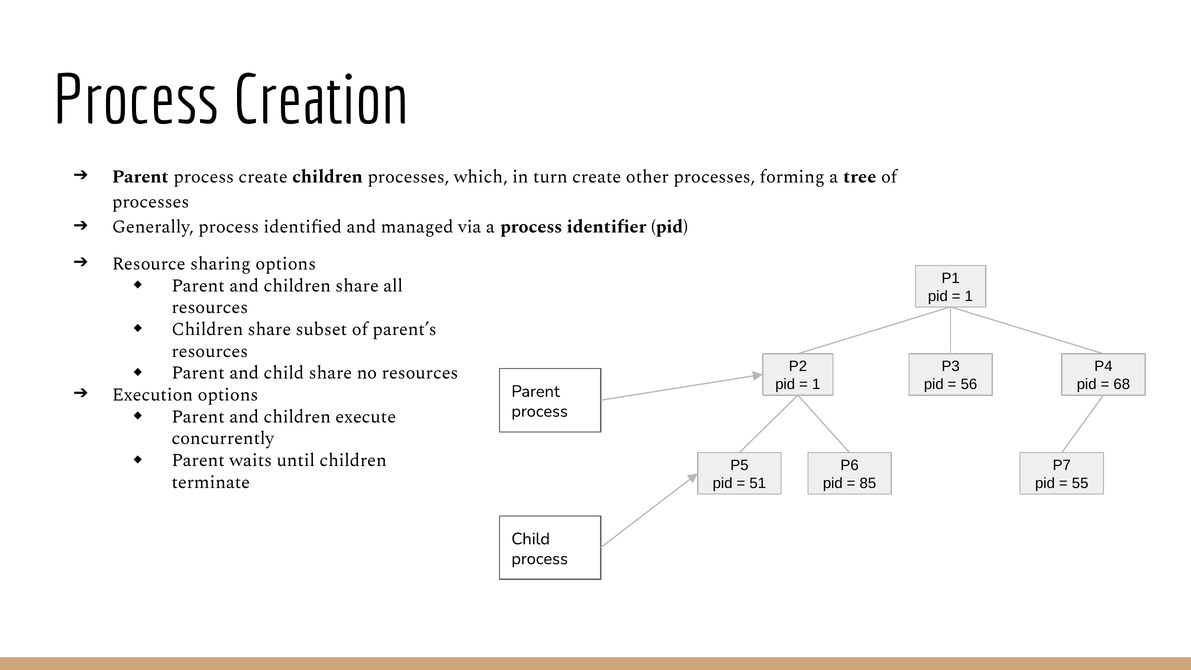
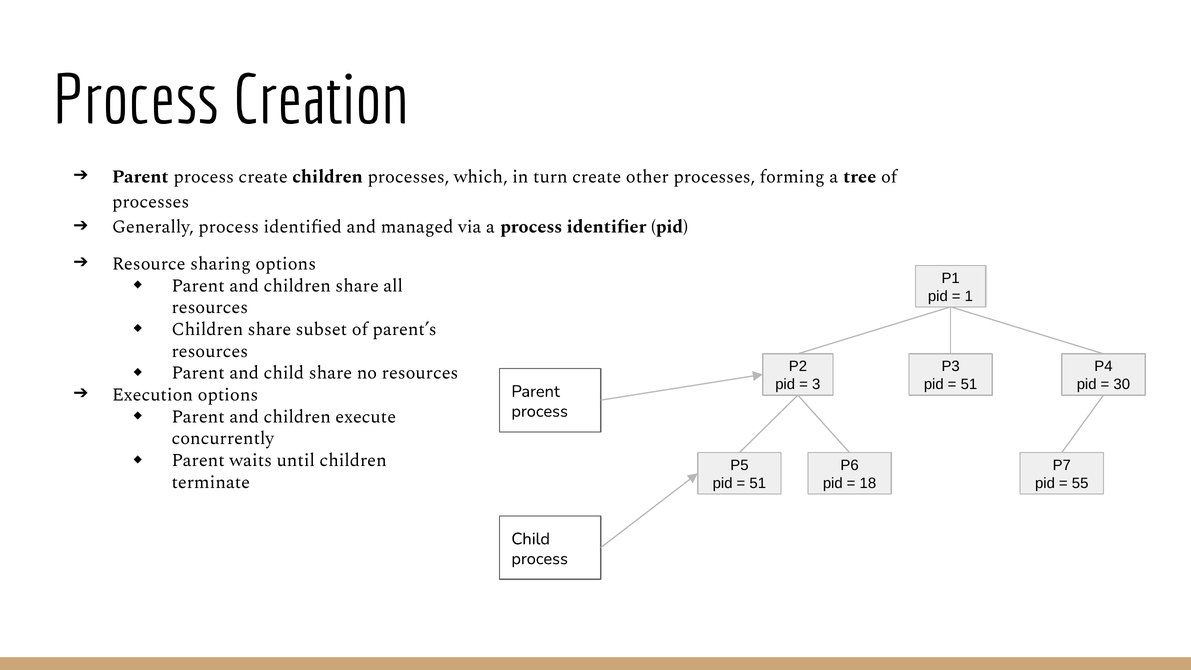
1 at (816, 384): 1 -> 3
56 at (969, 384): 56 -> 51
68: 68 -> 30
85: 85 -> 18
